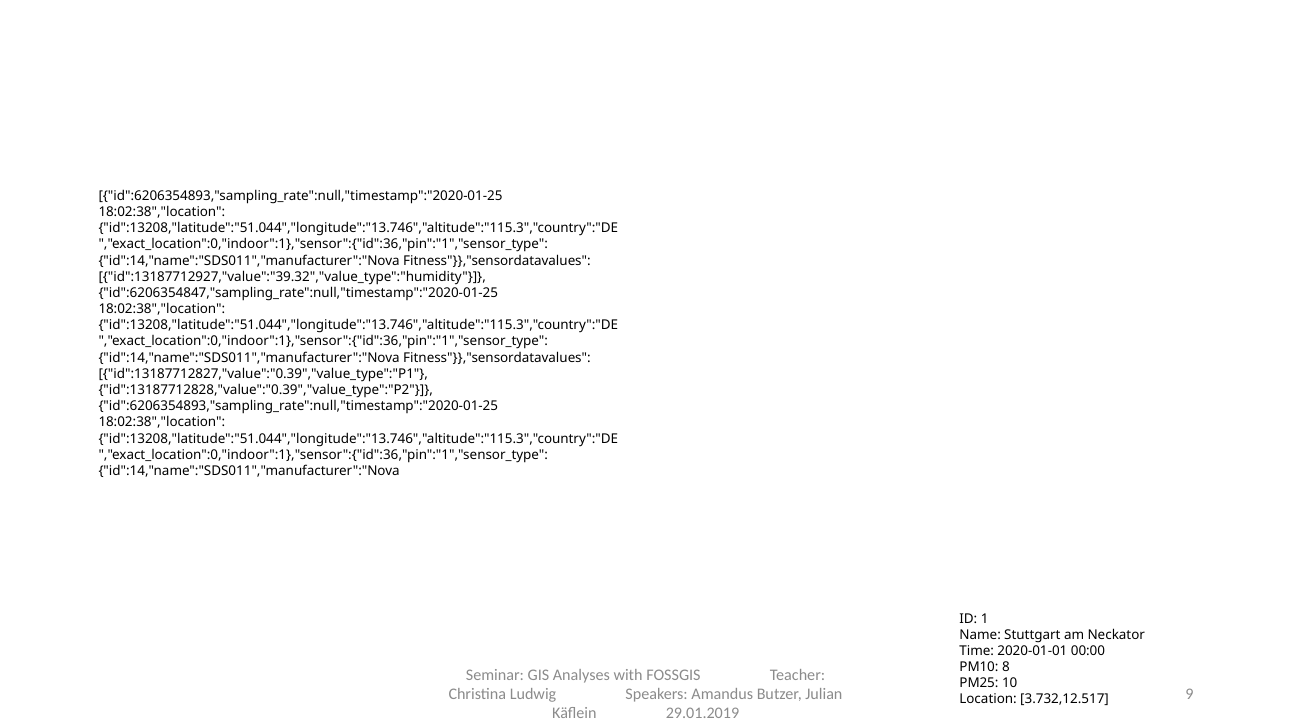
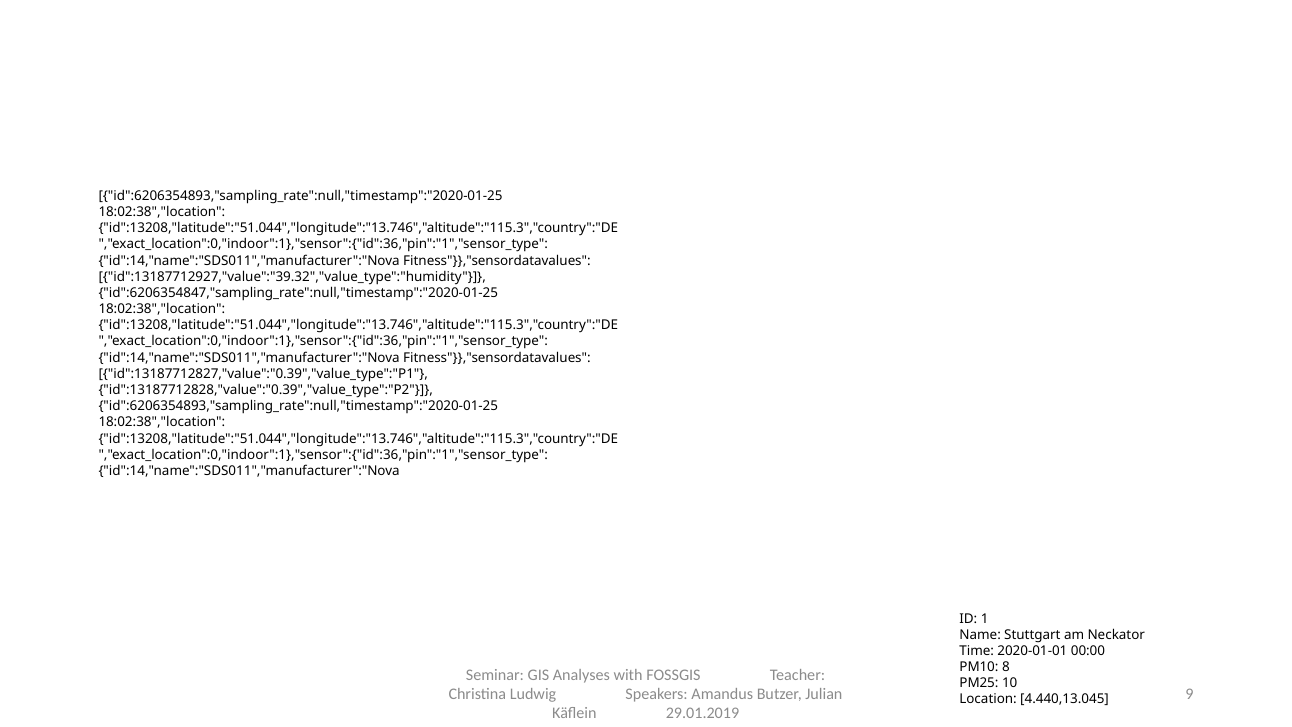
3.732,12.517: 3.732,12.517 -> 4.440,13.045
